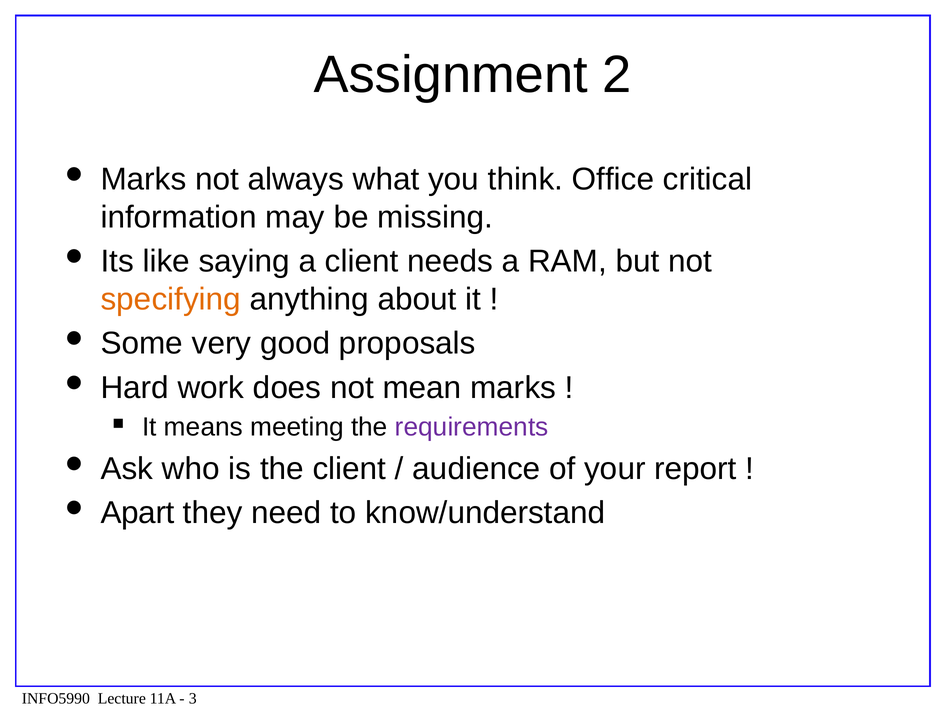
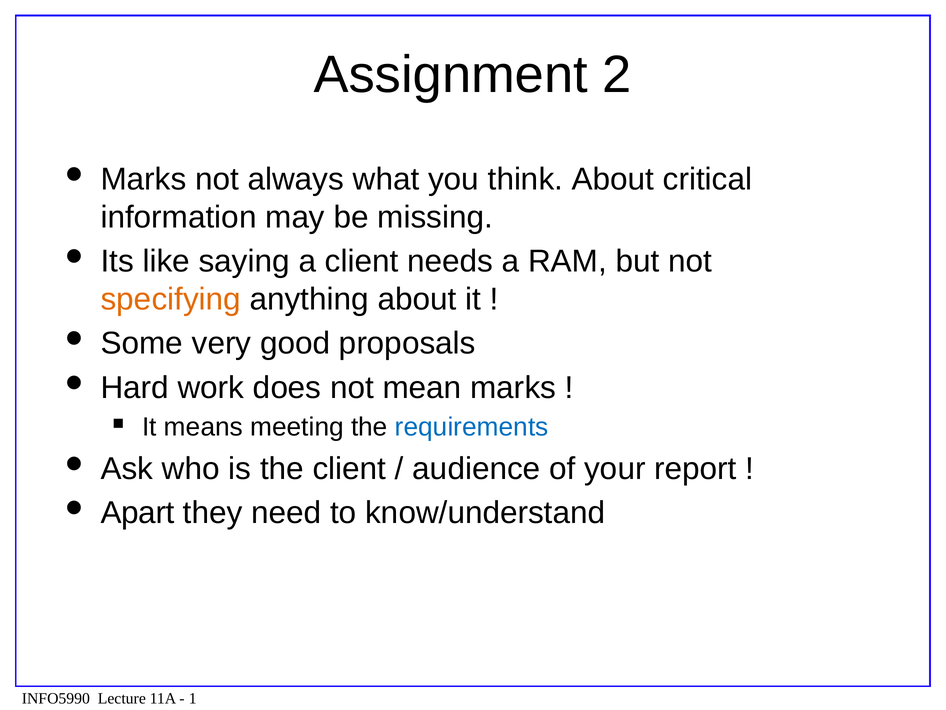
think Office: Office -> About
requirements colour: purple -> blue
3: 3 -> 1
